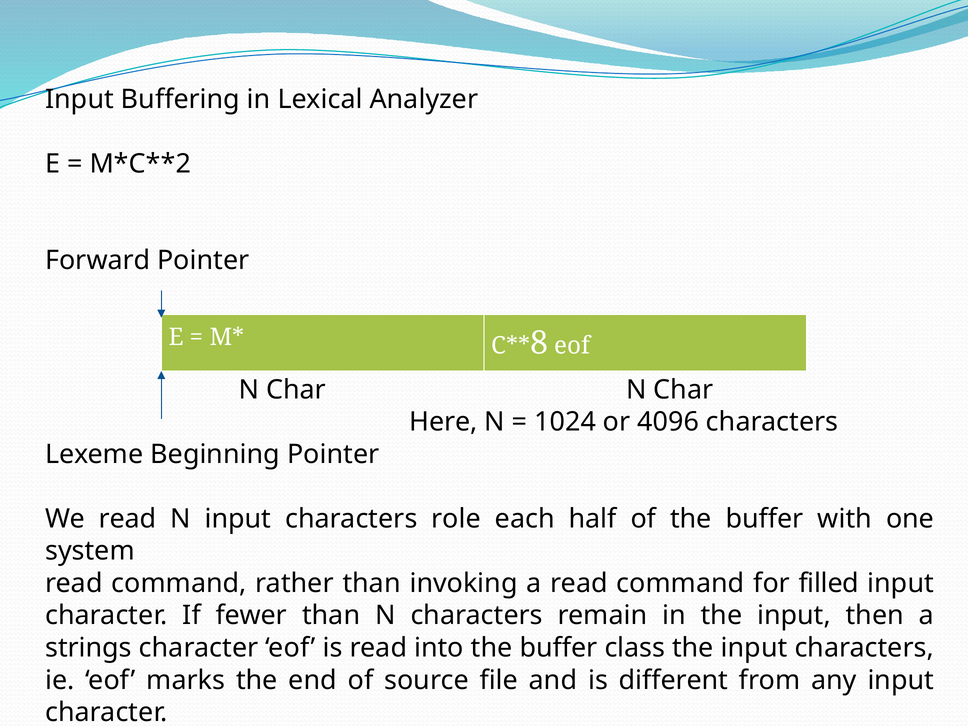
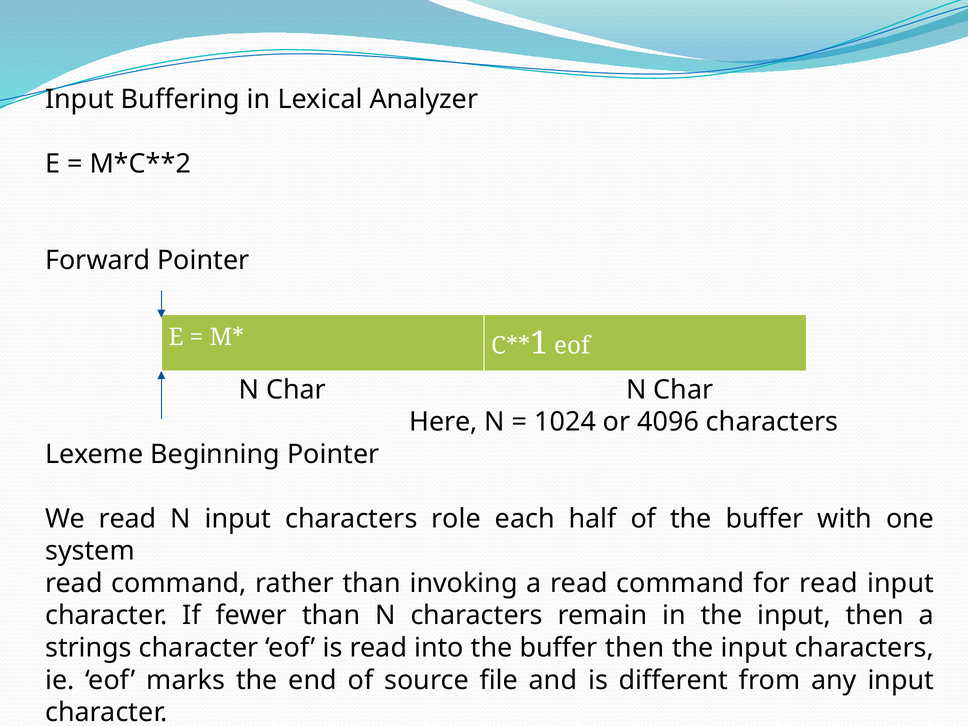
8: 8 -> 1
for filled: filled -> read
buffer class: class -> then
